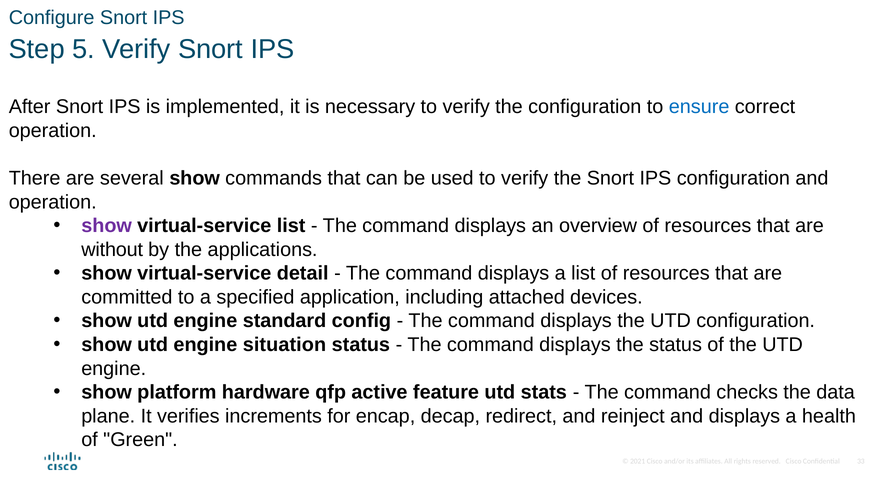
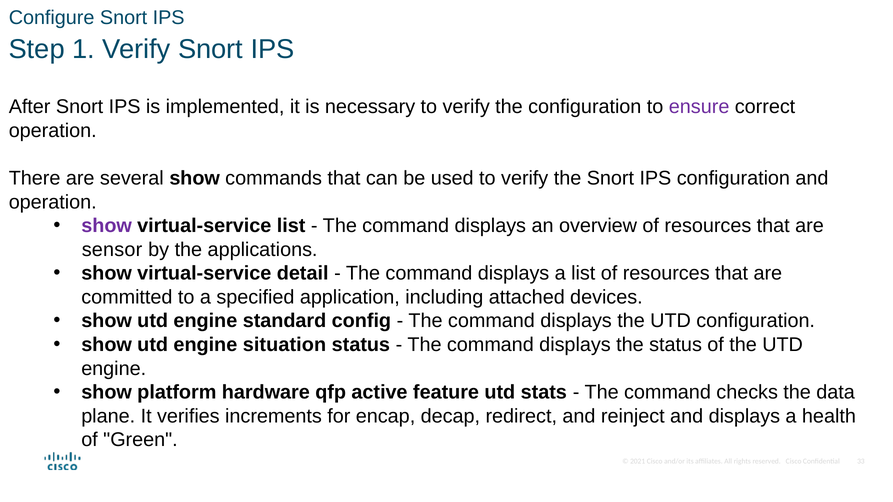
5: 5 -> 1
ensure colour: blue -> purple
without: without -> sensor
